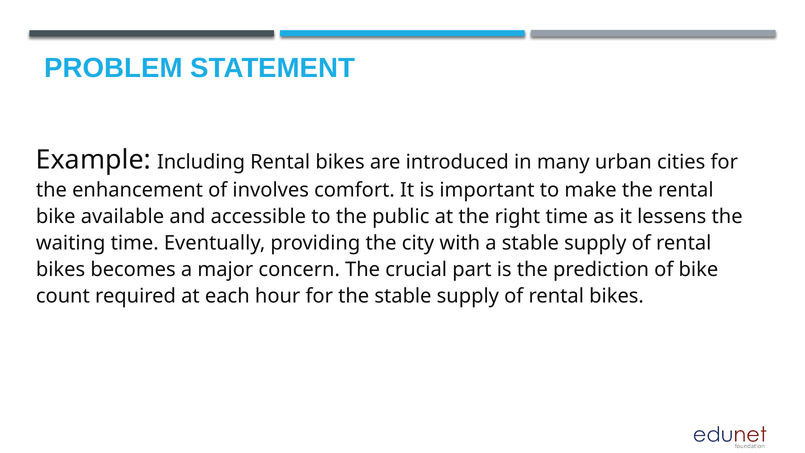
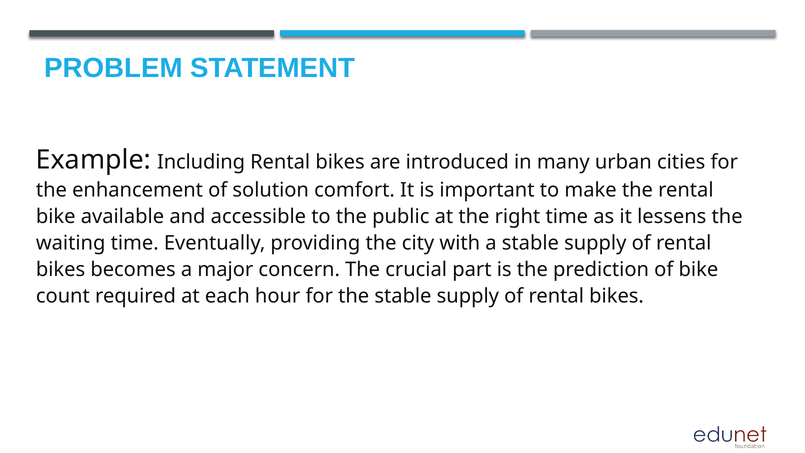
involves: involves -> solution
